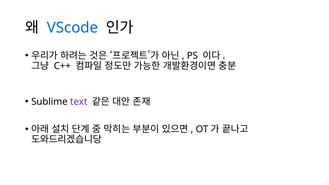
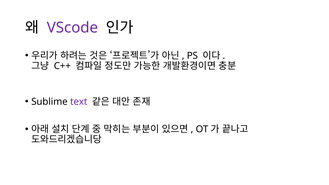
VScode colour: blue -> purple
